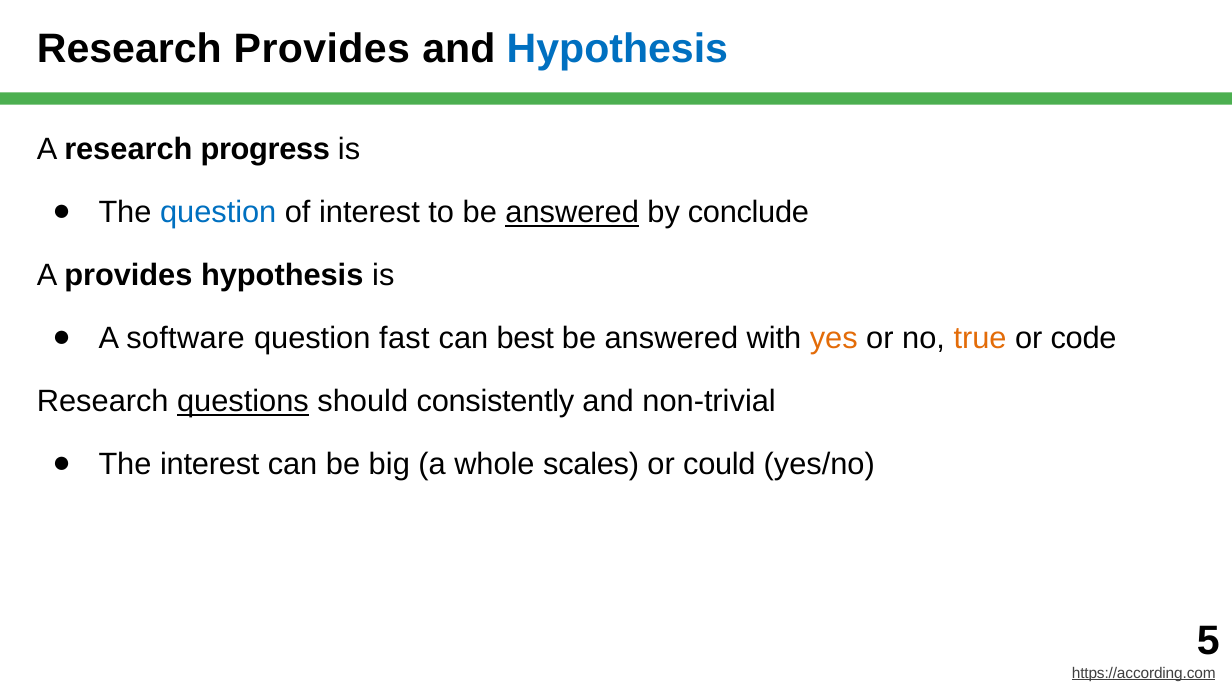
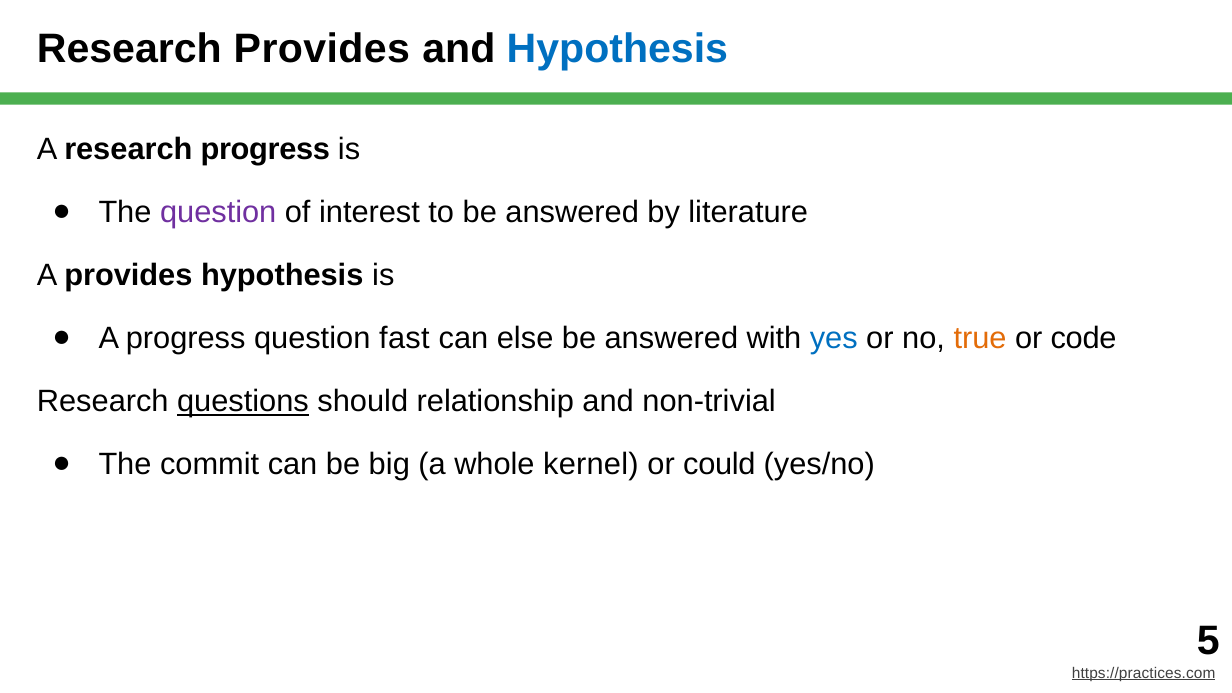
question at (218, 212) colour: blue -> purple
answered at (572, 212) underline: present -> none
conclude: conclude -> literature
A software: software -> progress
best: best -> else
yes colour: orange -> blue
consistently: consistently -> relationship
The interest: interest -> commit
scales: scales -> kernel
https://according.com: https://according.com -> https://practices.com
